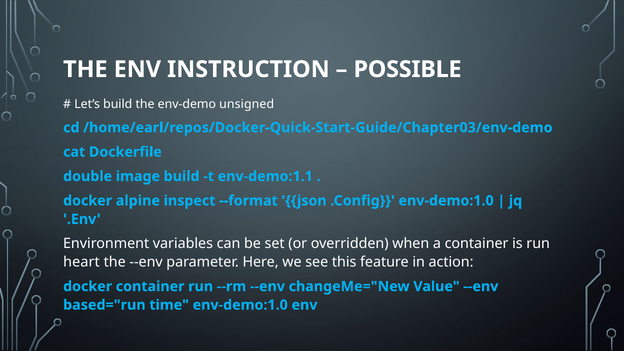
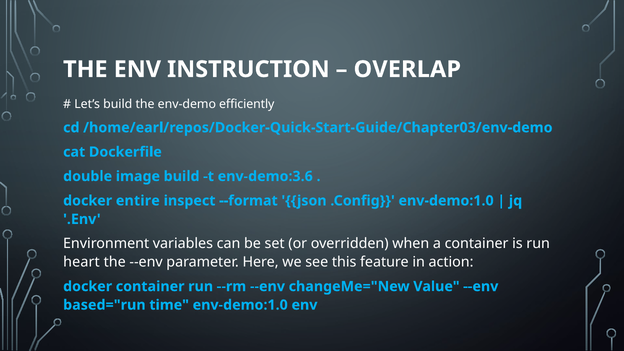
POSSIBLE: POSSIBLE -> OVERLAP
unsigned: unsigned -> efficiently
env-demo:1.1: env-demo:1.1 -> env-demo:3.6
alpine: alpine -> entire
